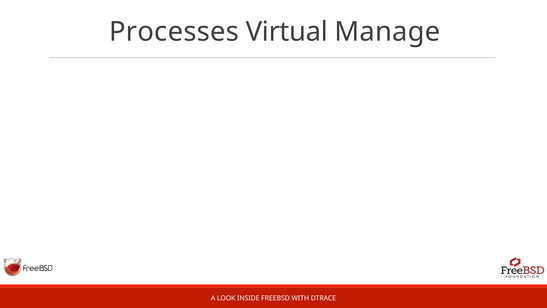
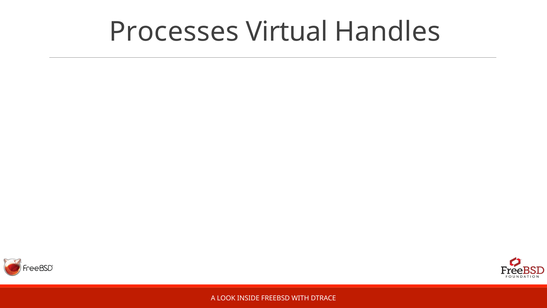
Manage: Manage -> Handles
